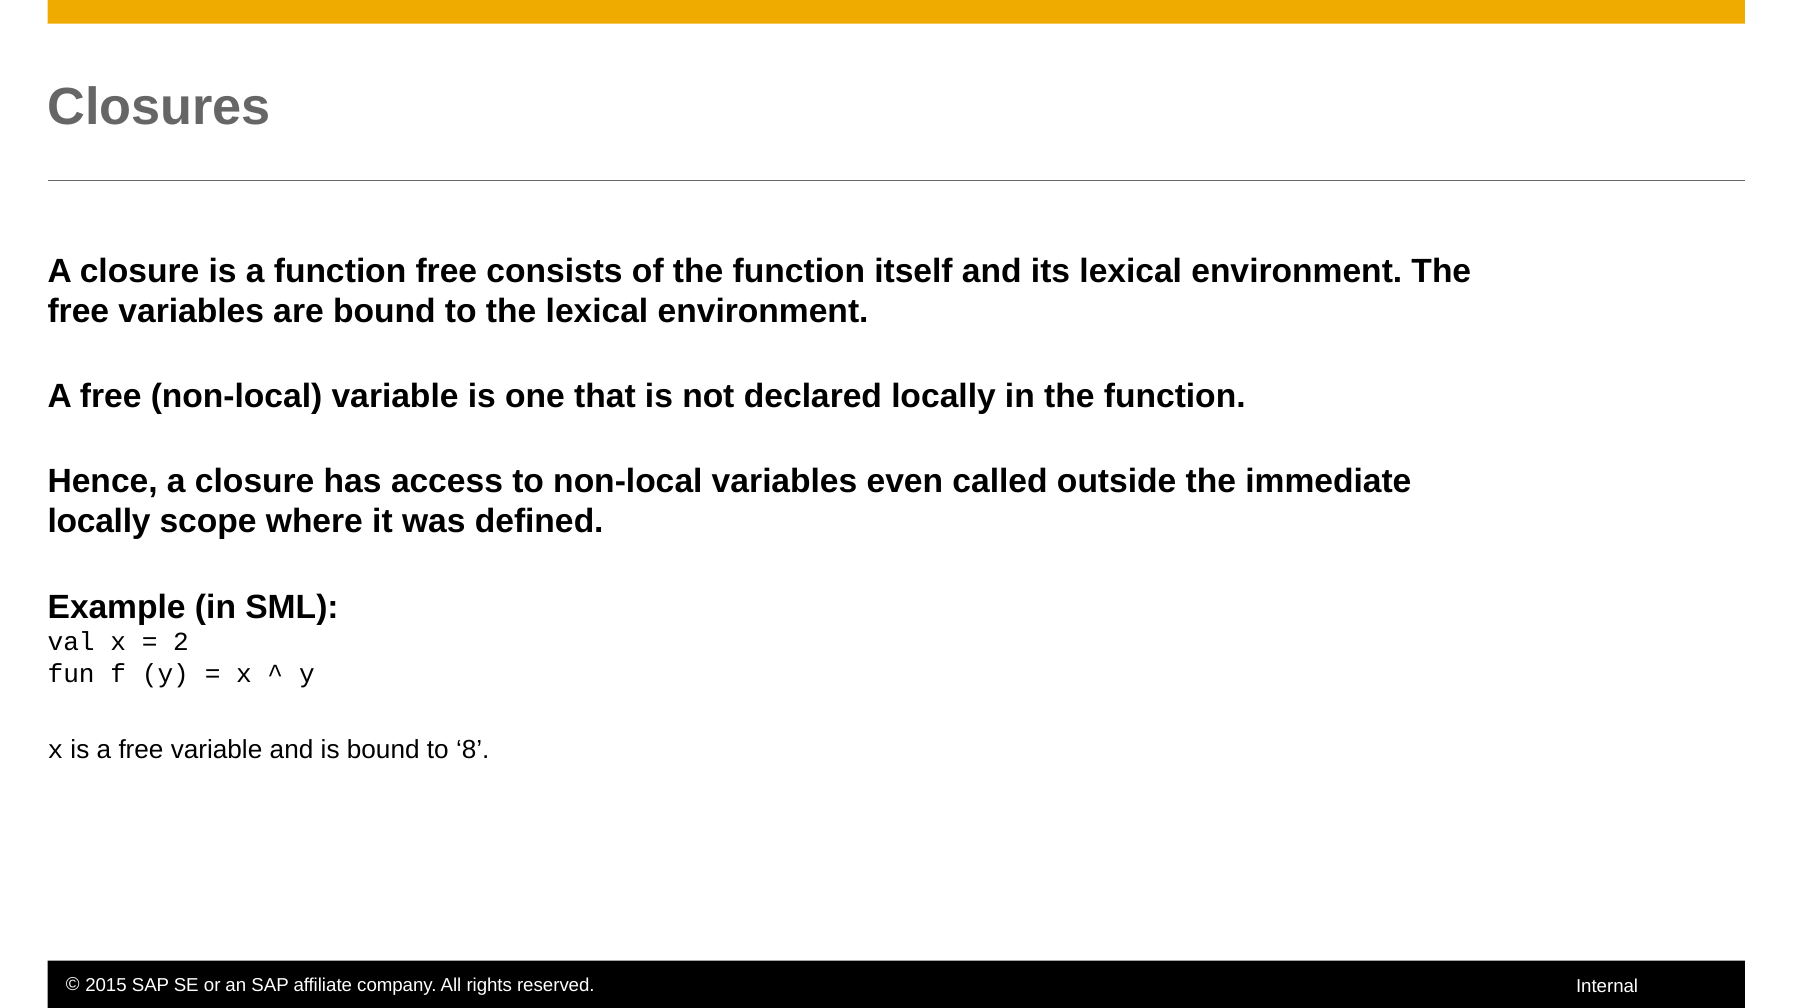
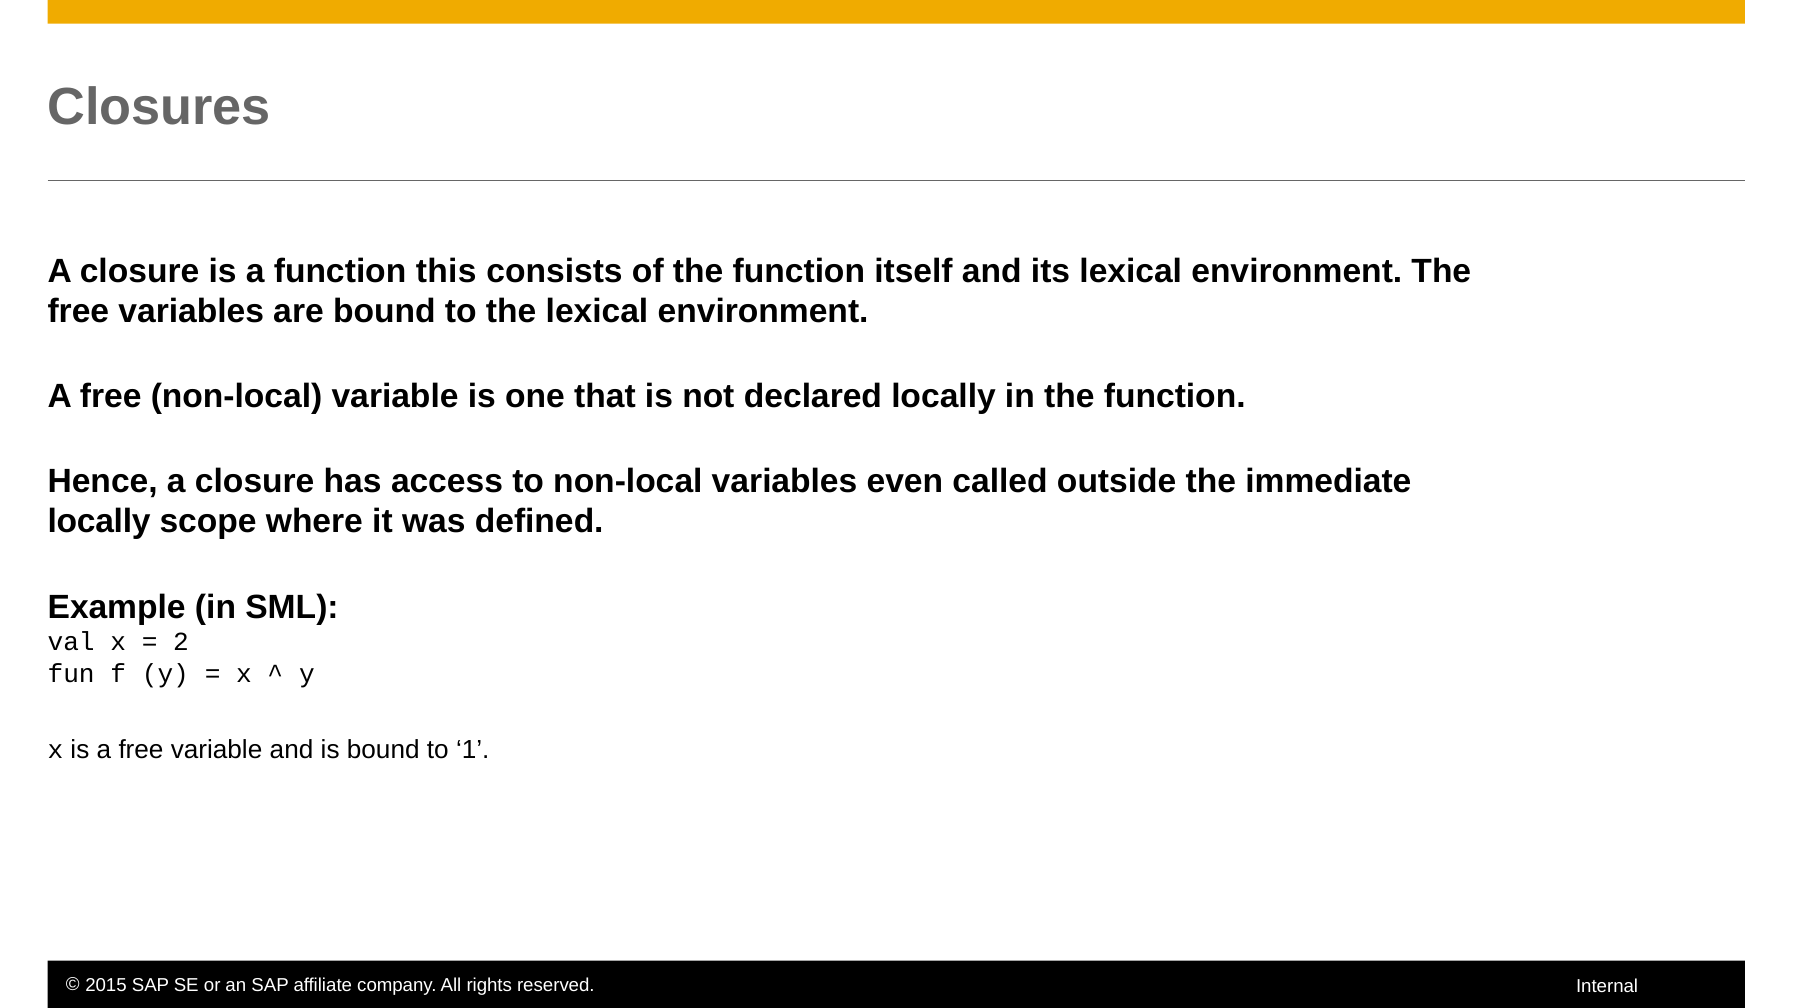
function free: free -> this
8: 8 -> 1
